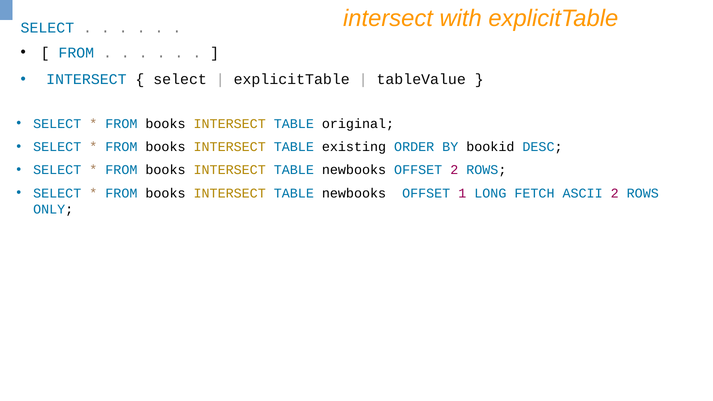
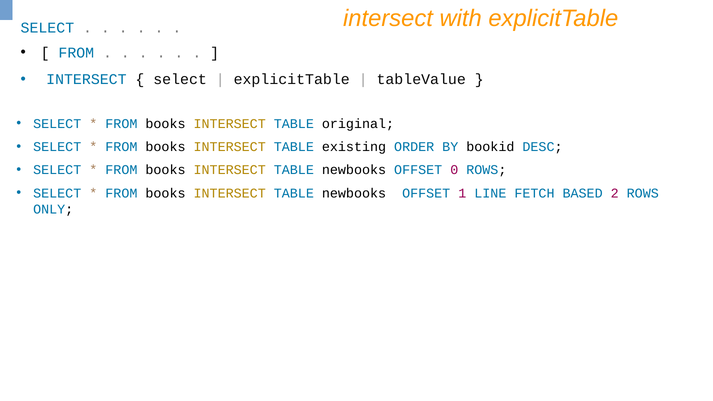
OFFSET 2: 2 -> 0
LONG: LONG -> LINE
ASCII: ASCII -> BASED
